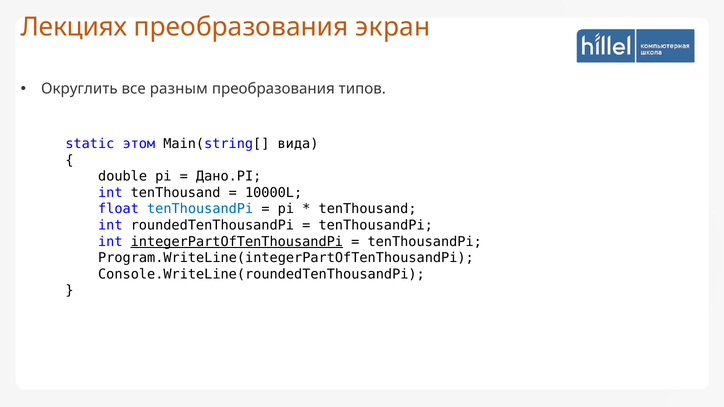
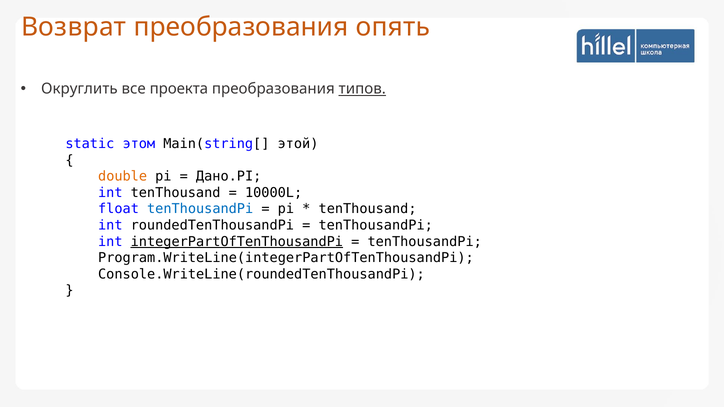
Лекциях: Лекциях -> Возврат
экран: экран -> опять
разным: разным -> проекта
типов underline: none -> present
вида: вида -> этой
double colour: black -> orange
